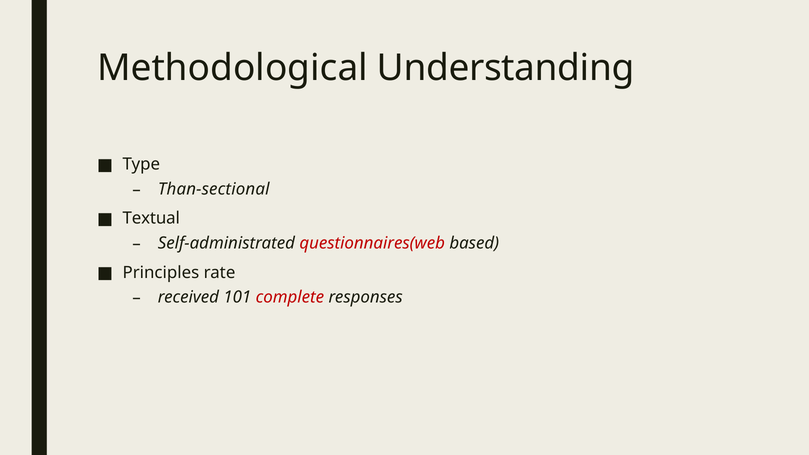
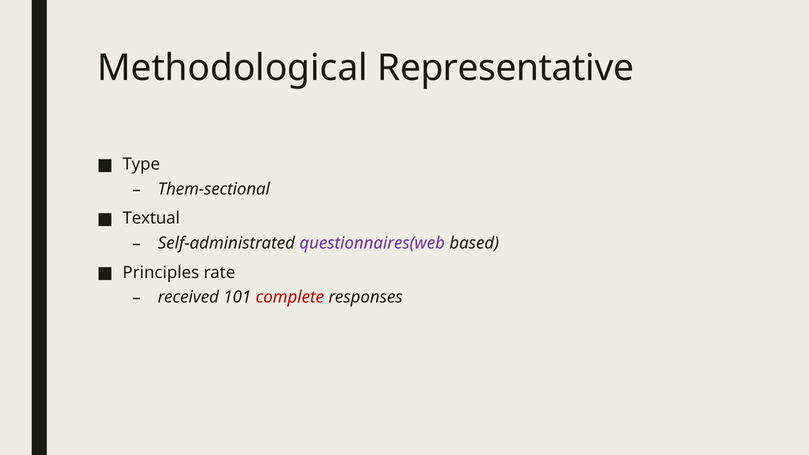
Understanding: Understanding -> Representative
Than-sectional: Than-sectional -> Them-sectional
questionnaires(web colour: red -> purple
